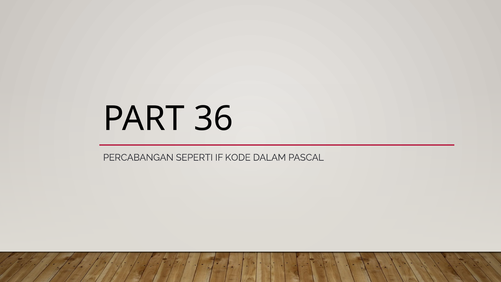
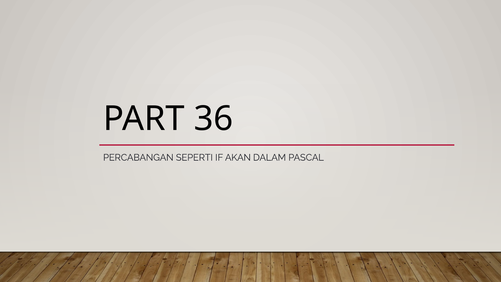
KODE: KODE -> AKAN
